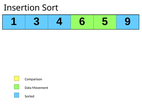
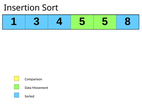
4 6: 6 -> 5
9: 9 -> 8
